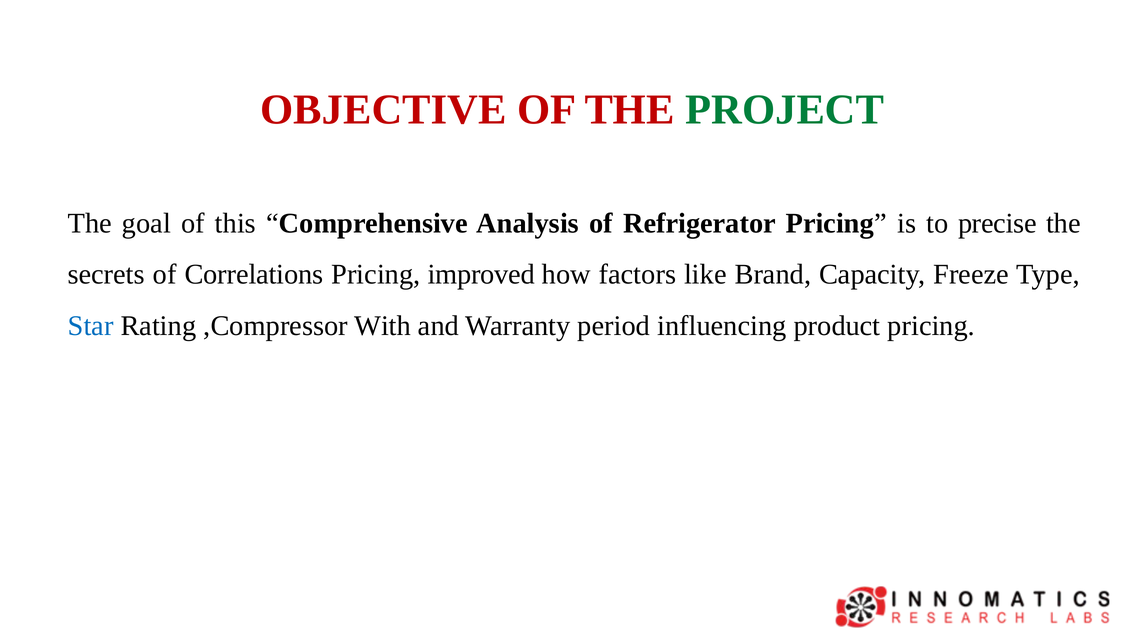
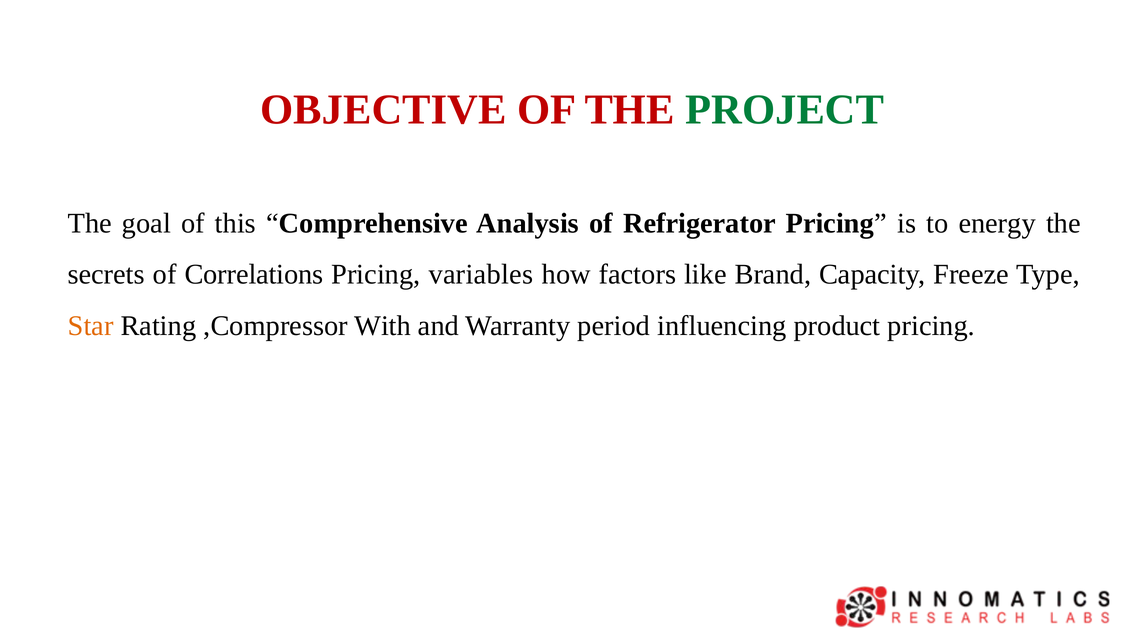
precise: precise -> energy
improved: improved -> variables
Star colour: blue -> orange
